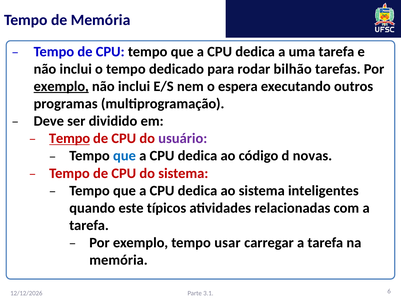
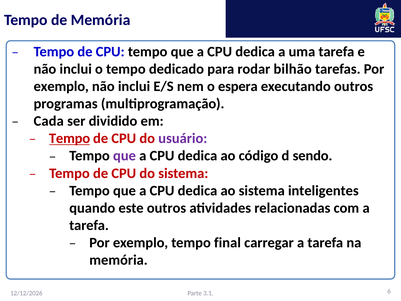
exemplo at (61, 86) underline: present -> none
Deve: Deve -> Cada
que at (124, 156) colour: blue -> purple
novas: novas -> sendo
este típicos: típicos -> outros
usar: usar -> final
